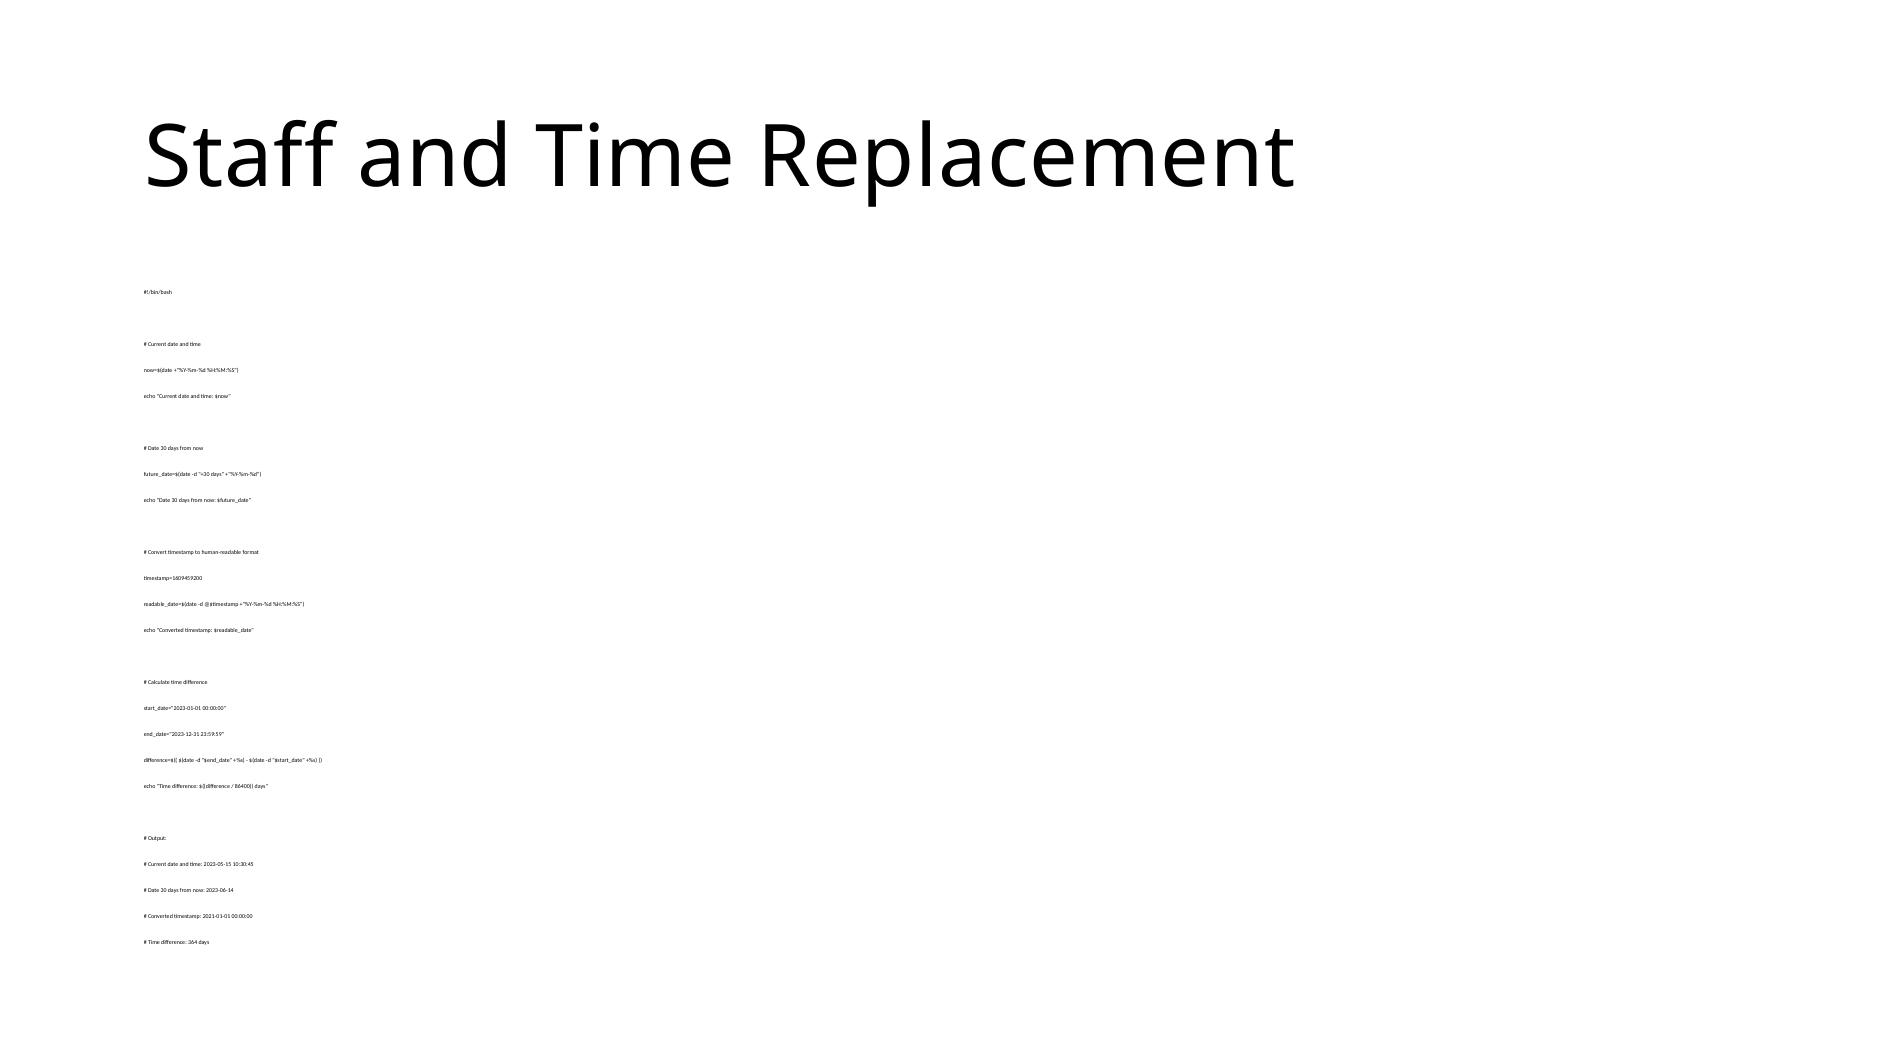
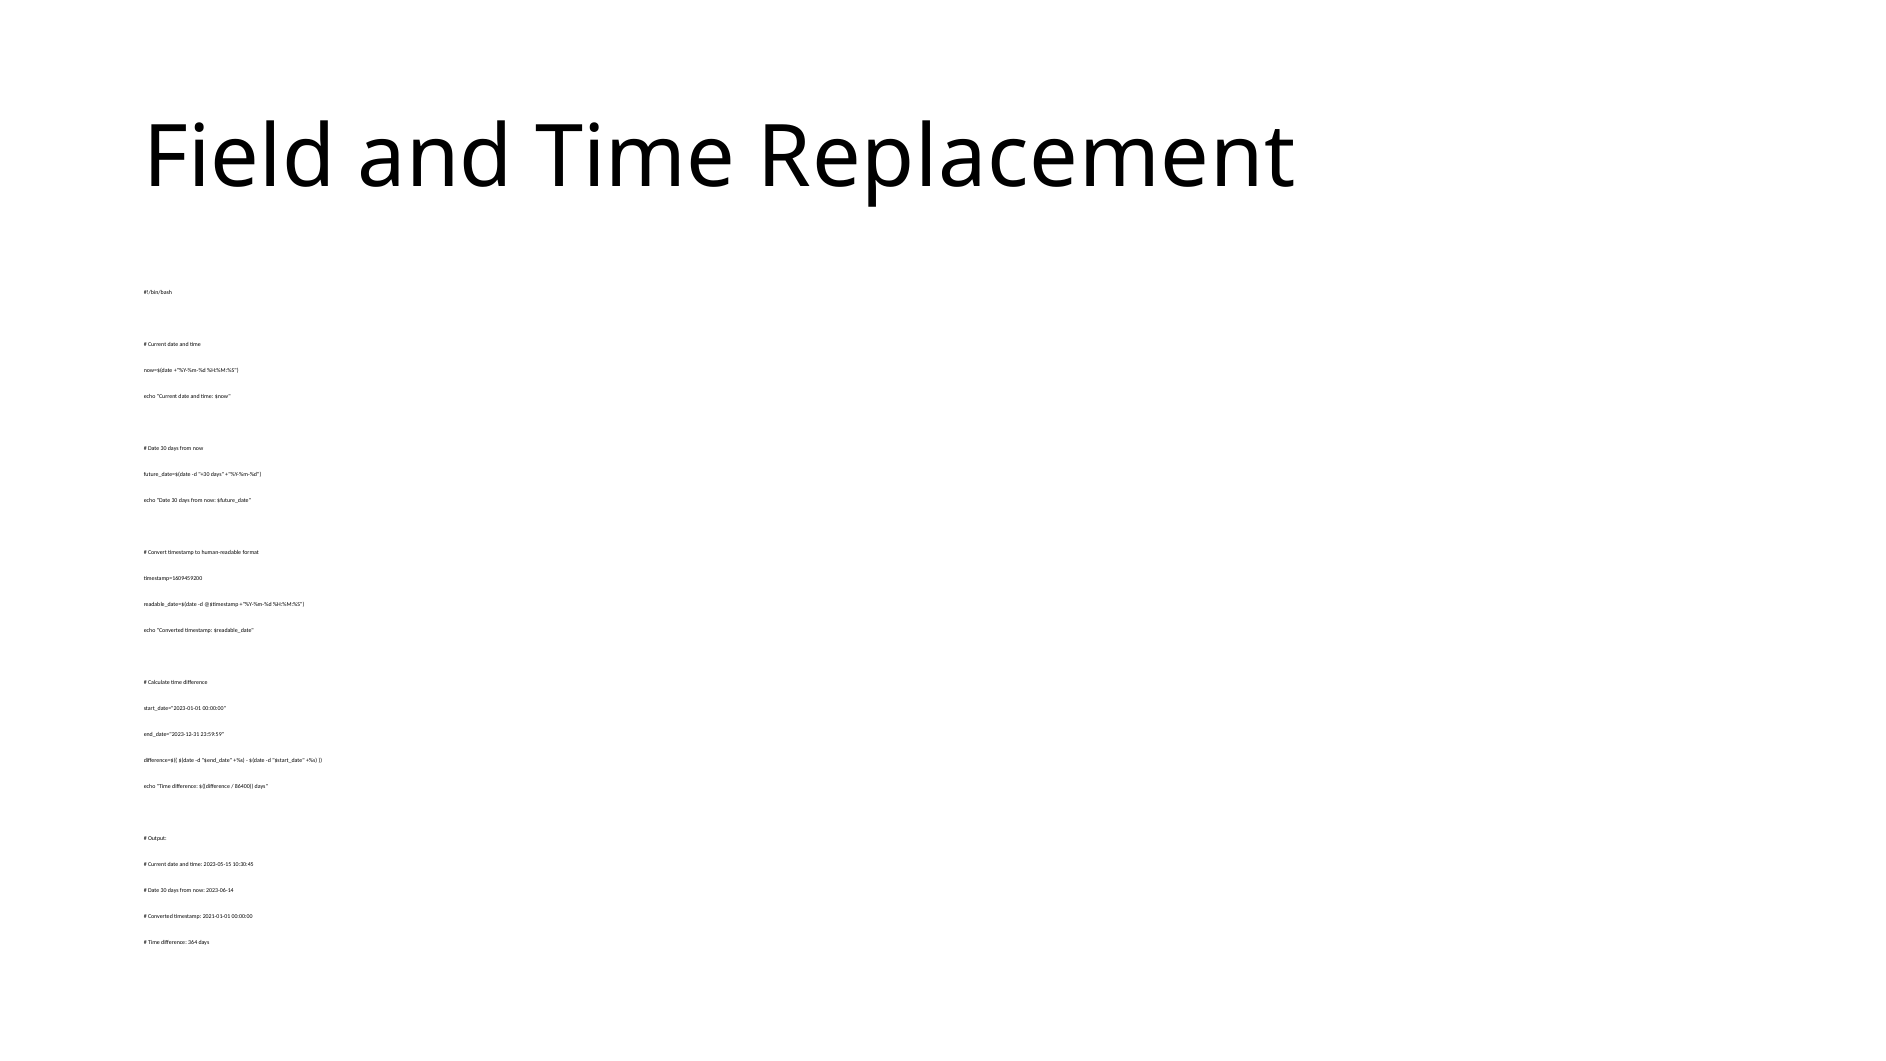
Staff: Staff -> Field
